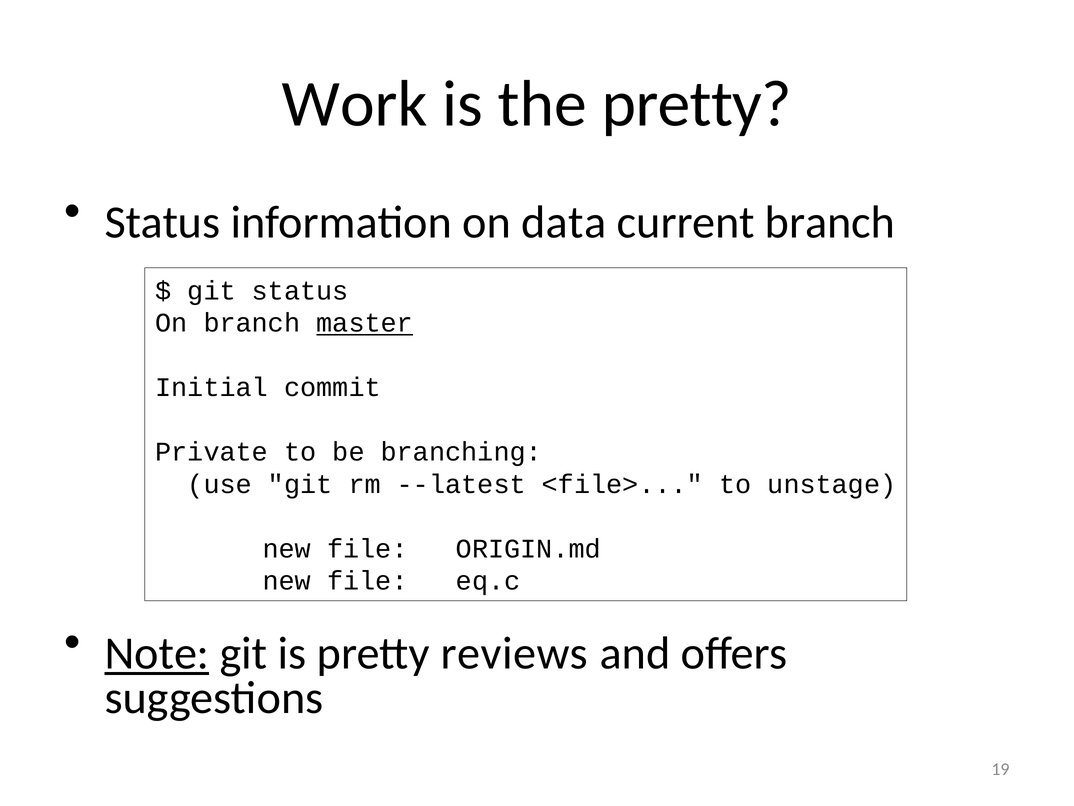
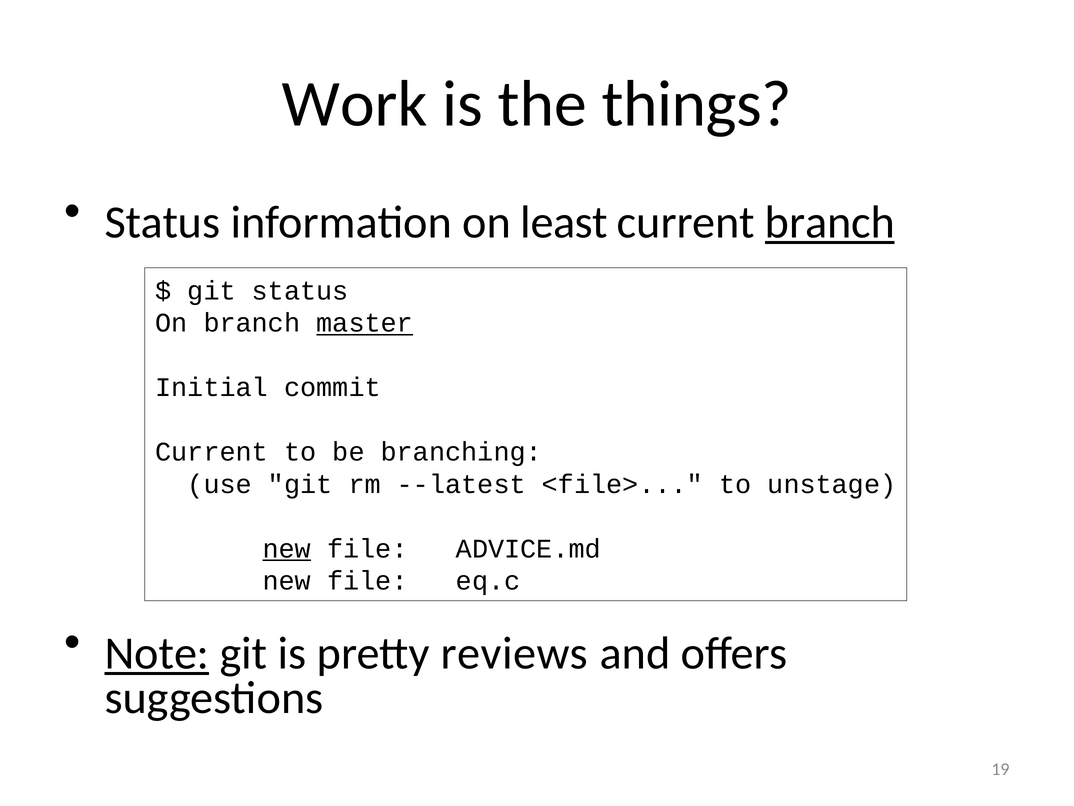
the pretty: pretty -> things
data: data -> least
branch at (830, 222) underline: none -> present
Private at (212, 452): Private -> Current
new at (287, 548) underline: none -> present
ORIGIN.md: ORIGIN.md -> ADVICE.md
